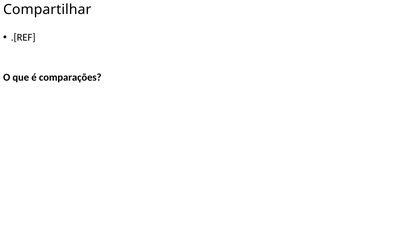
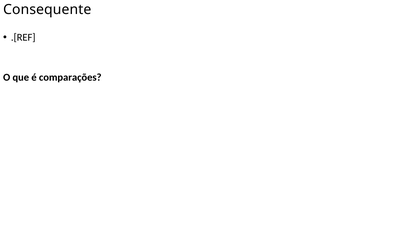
Compartilhar: Compartilhar -> Consequente
